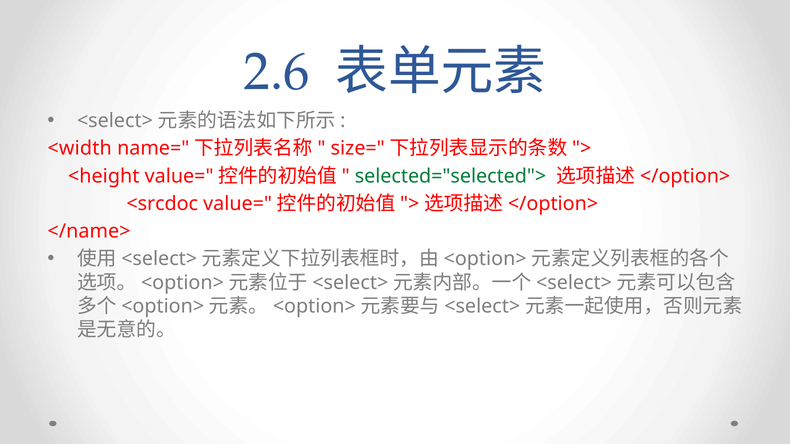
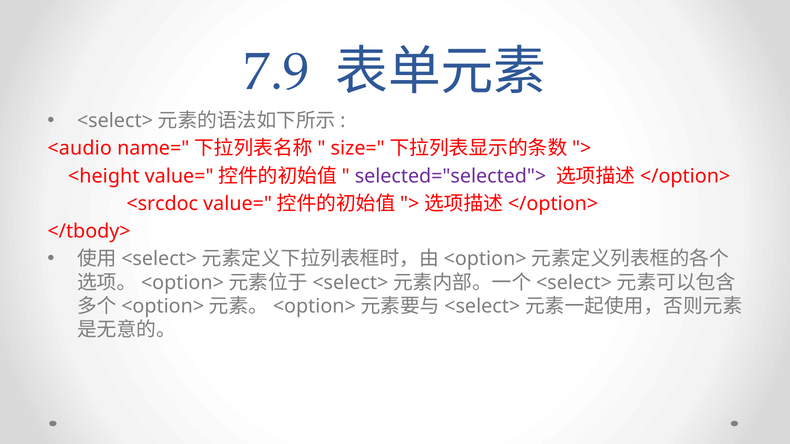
2.6: 2.6 -> 7.9
<width: <width -> <audio
selected="selected"> colour: green -> purple
</name>: </name> -> </tbody>
